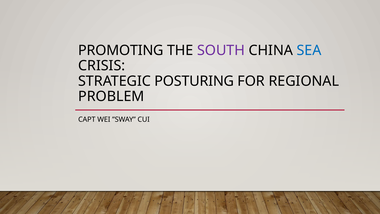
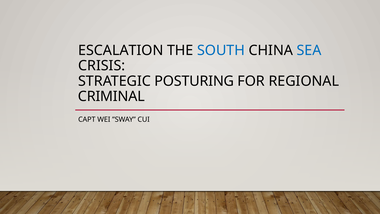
PROMOTING: PROMOTING -> ESCALATION
SOUTH colour: purple -> blue
PROBLEM: PROBLEM -> CRIMINAL
